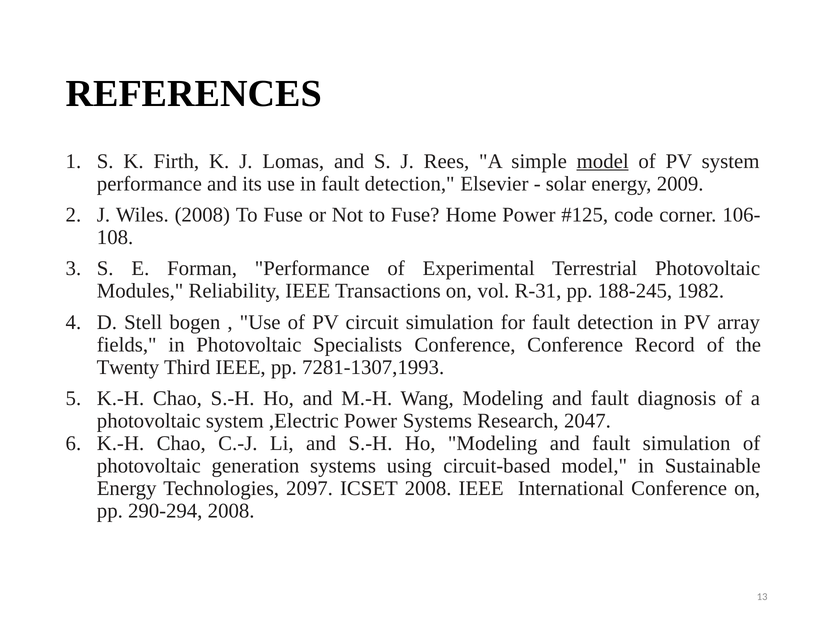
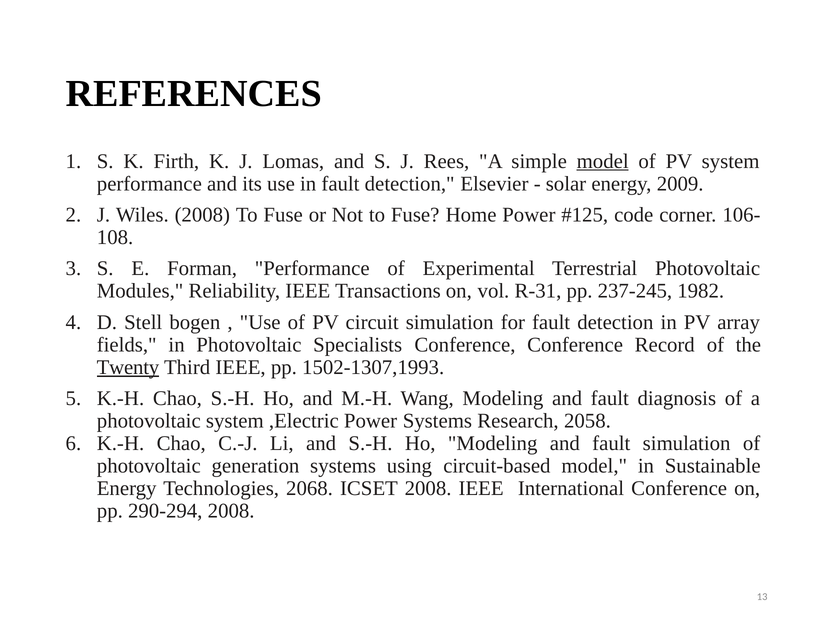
188-245: 188-245 -> 237-245
Twenty underline: none -> present
7281-1307,1993: 7281-1307,1993 -> 1502-1307,1993
2047: 2047 -> 2058
2097: 2097 -> 2068
